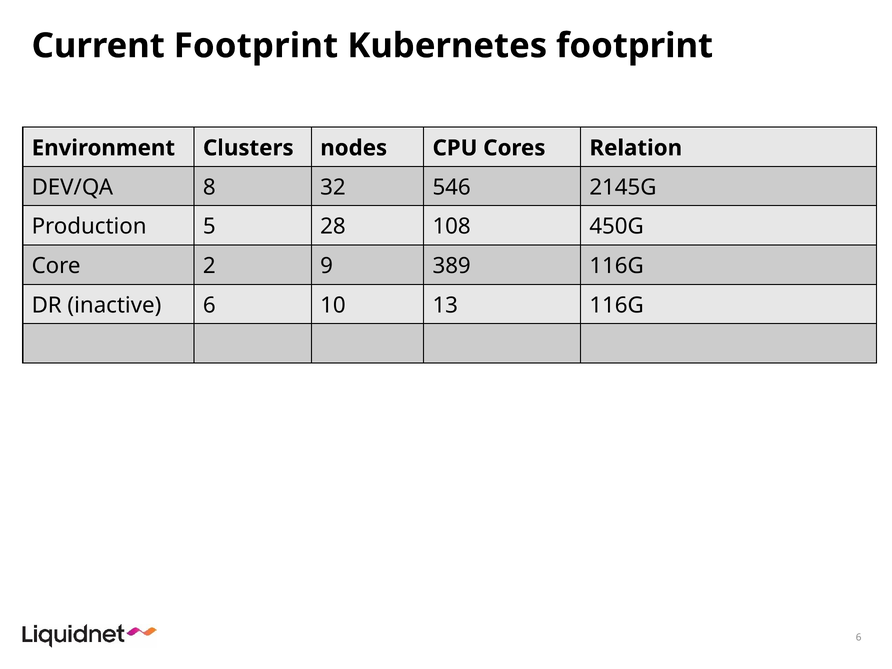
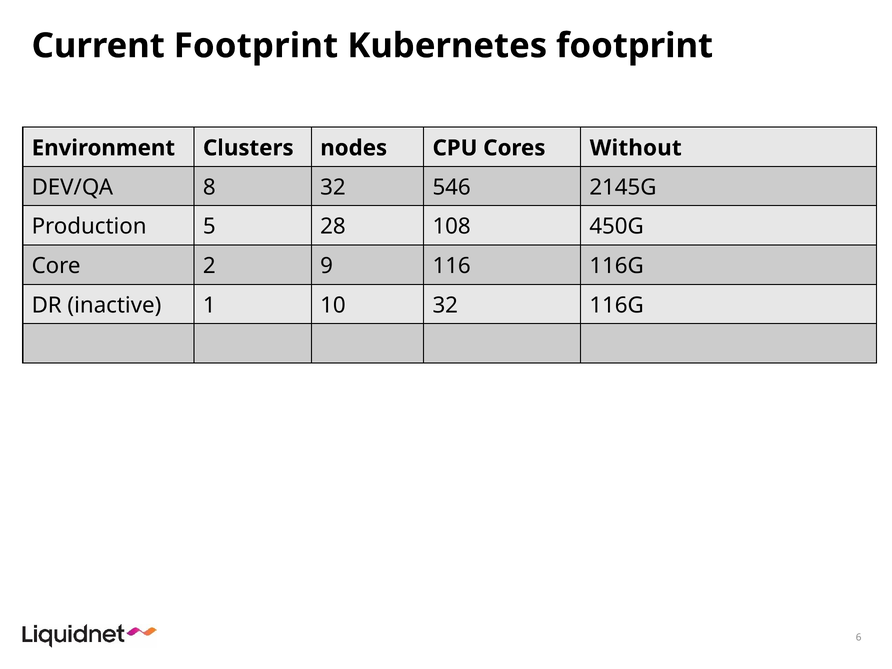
Relation: Relation -> Without
389: 389 -> 116
inactive 6: 6 -> 1
10 13: 13 -> 32
